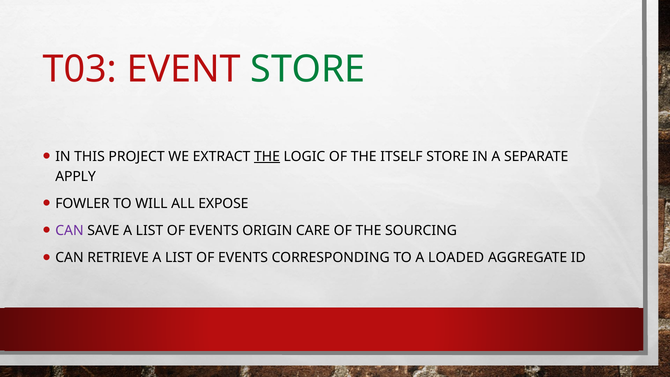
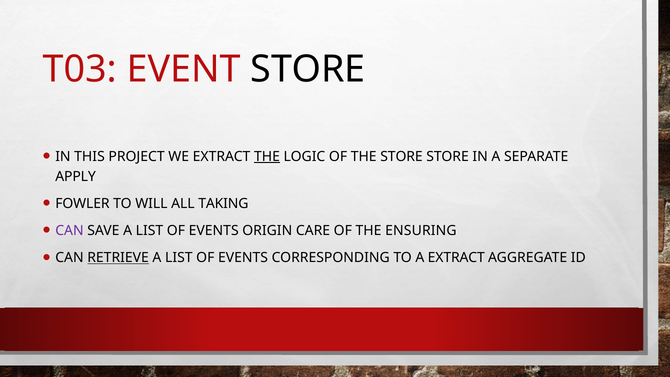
STORE at (308, 69) colour: green -> black
THE ITSELF: ITSELF -> STORE
EXPOSE: EXPOSE -> TAKING
SOURCING: SOURCING -> ENSURING
RETRIEVE underline: none -> present
A LOADED: LOADED -> EXTRACT
